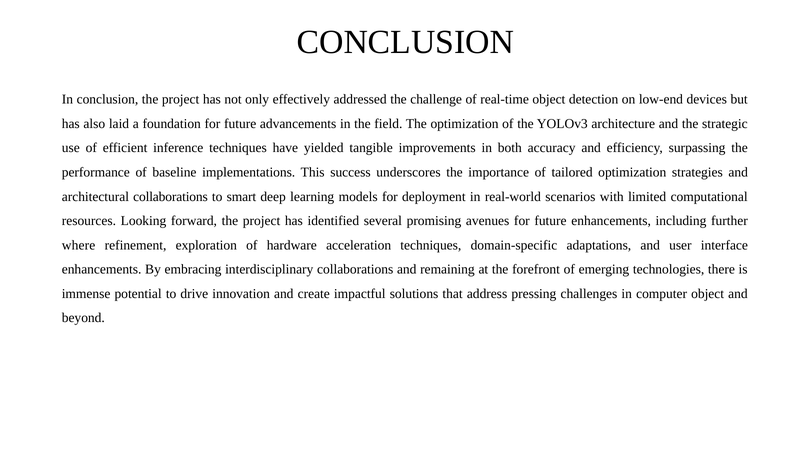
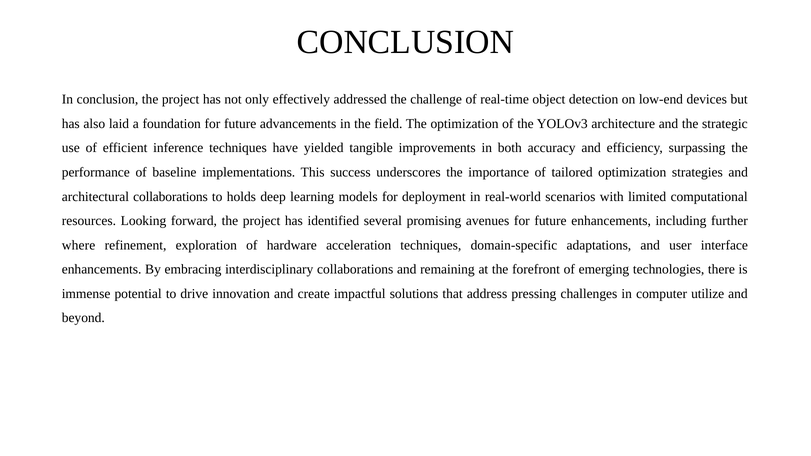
smart: smart -> holds
computer object: object -> utilize
